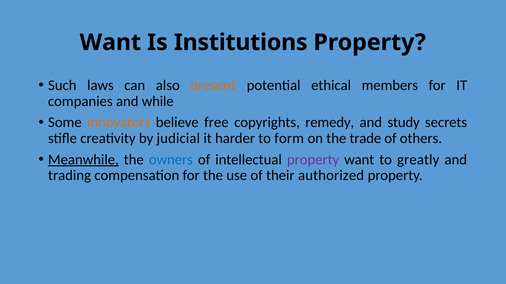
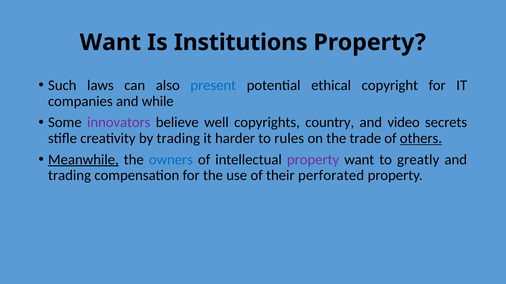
present colour: orange -> blue
members: members -> copyright
innovators colour: orange -> purple
free: free -> well
remedy: remedy -> country
study: study -> video
by judicial: judicial -> trading
form: form -> rules
others underline: none -> present
authorized: authorized -> perforated
